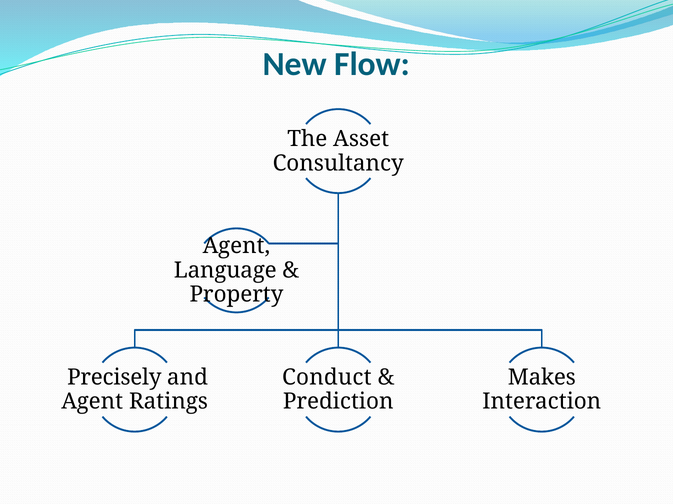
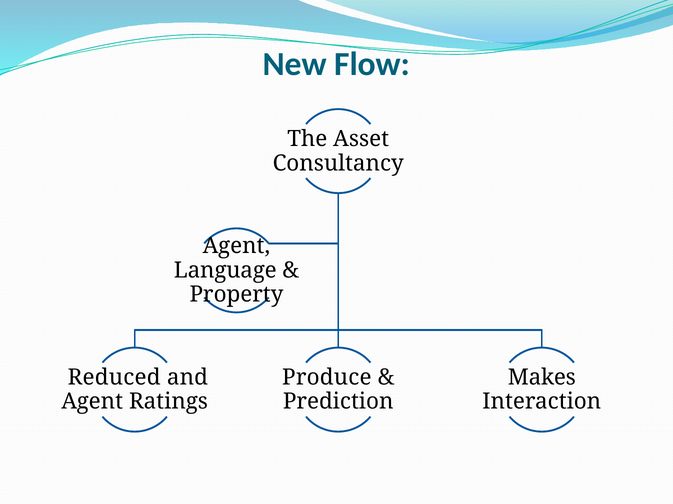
Precisely: Precisely -> Reduced
Conduct: Conduct -> Produce
